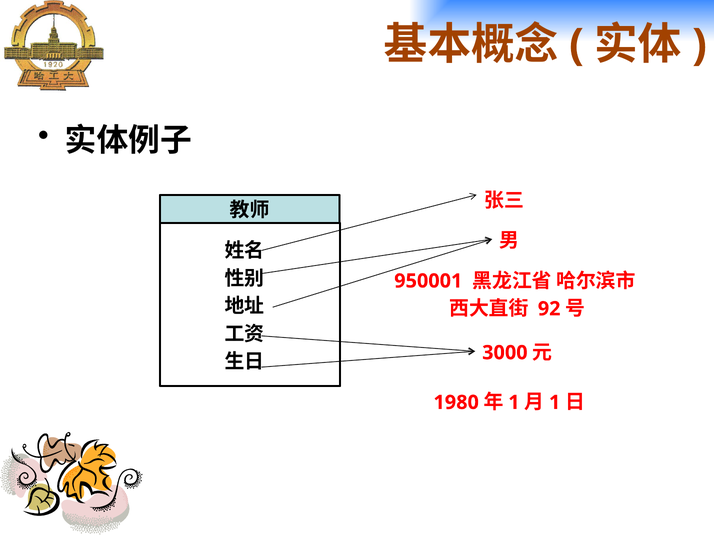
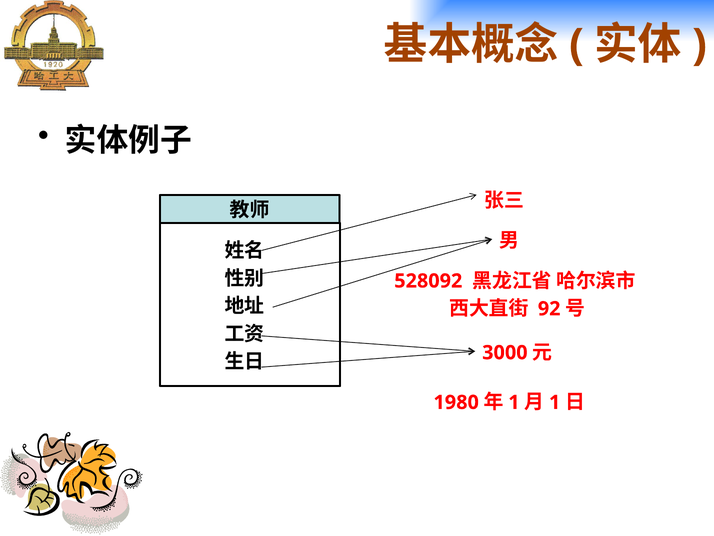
950001: 950001 -> 528092
